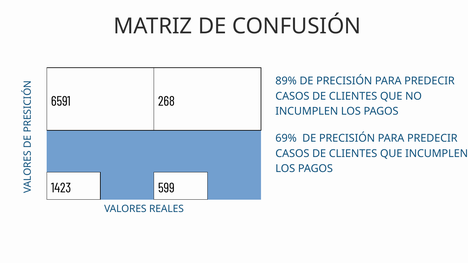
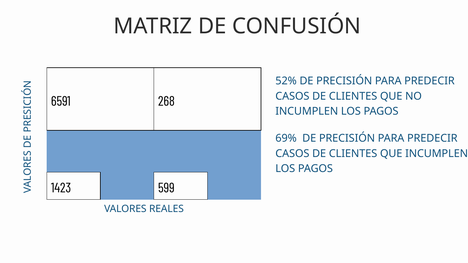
89%: 89% -> 52%
